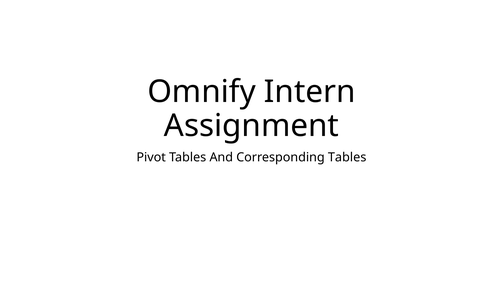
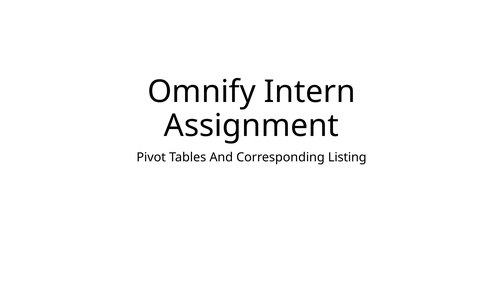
Corresponding Tables: Tables -> Listing
